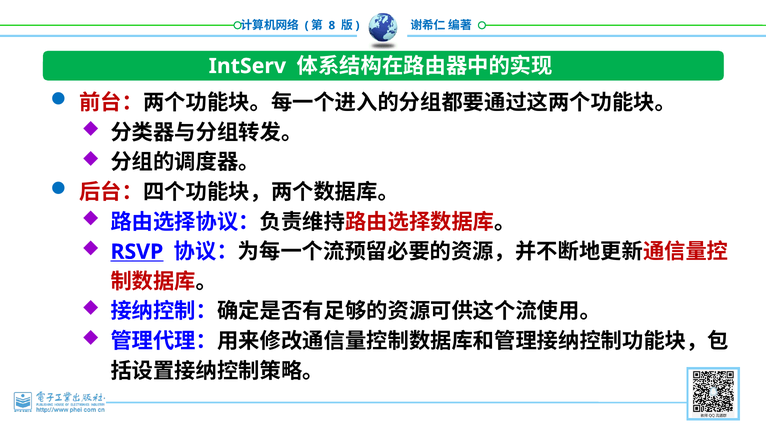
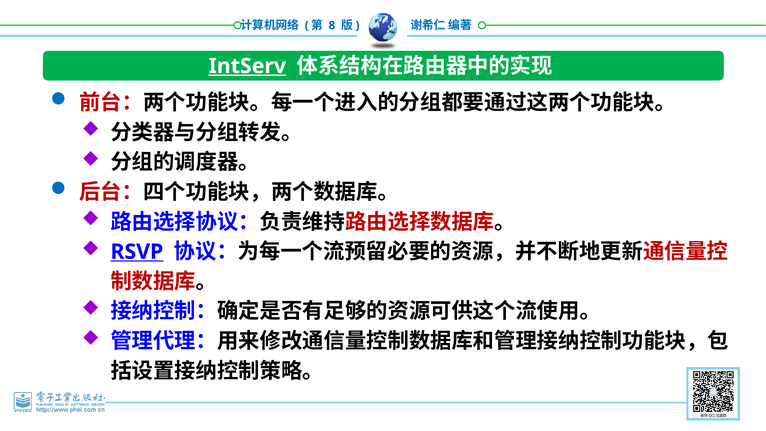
IntServ underline: none -> present
